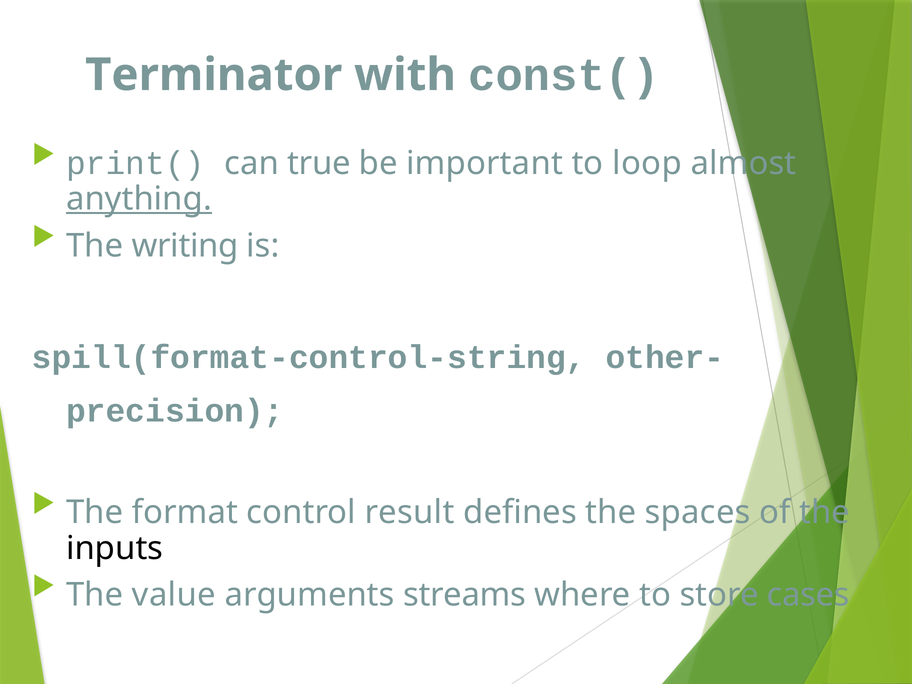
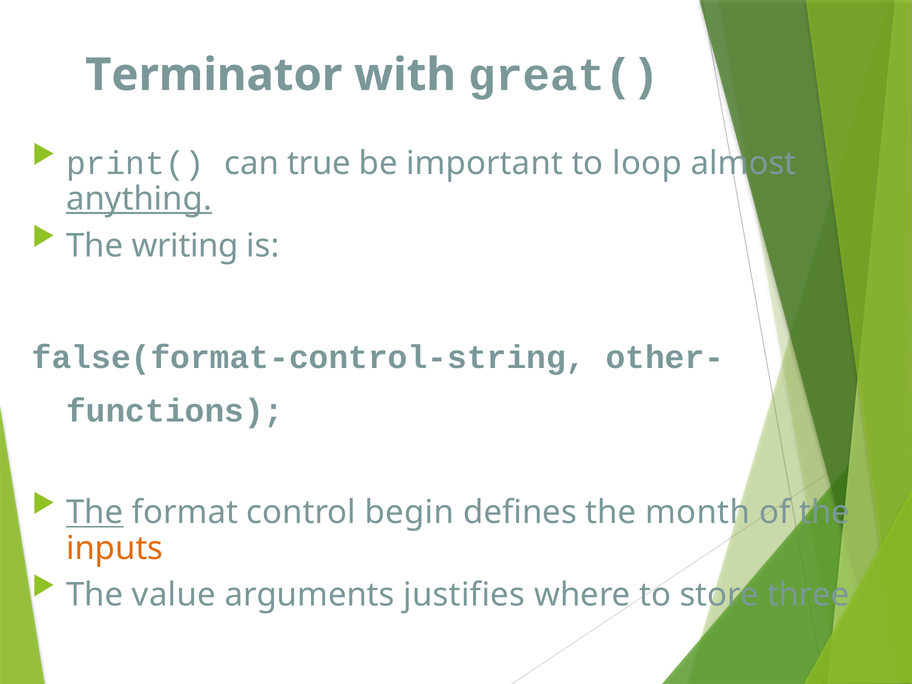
const(: const( -> great(
spill(format-control-string: spill(format-control-string -> false(format-control-string
precision: precision -> functions
The at (95, 513) underline: none -> present
result: result -> begin
spaces: spaces -> month
inputs colour: black -> orange
streams: streams -> justifies
cases: cases -> three
